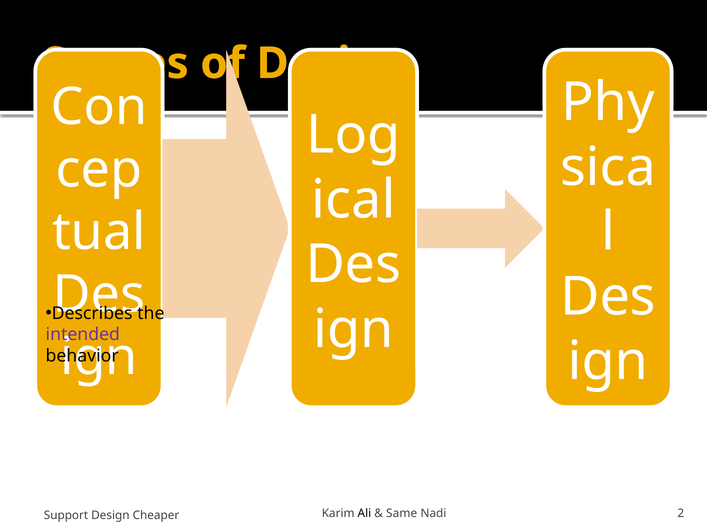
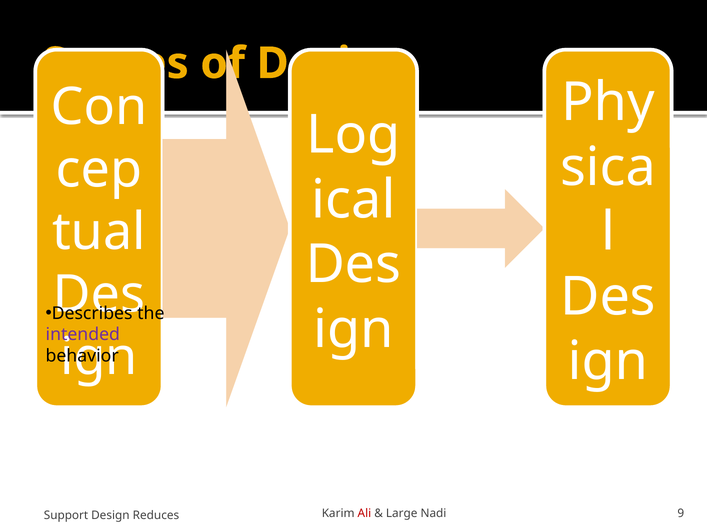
Ali colour: black -> red
Same: Same -> Large
2: 2 -> 9
Cheaper: Cheaper -> Reduces
